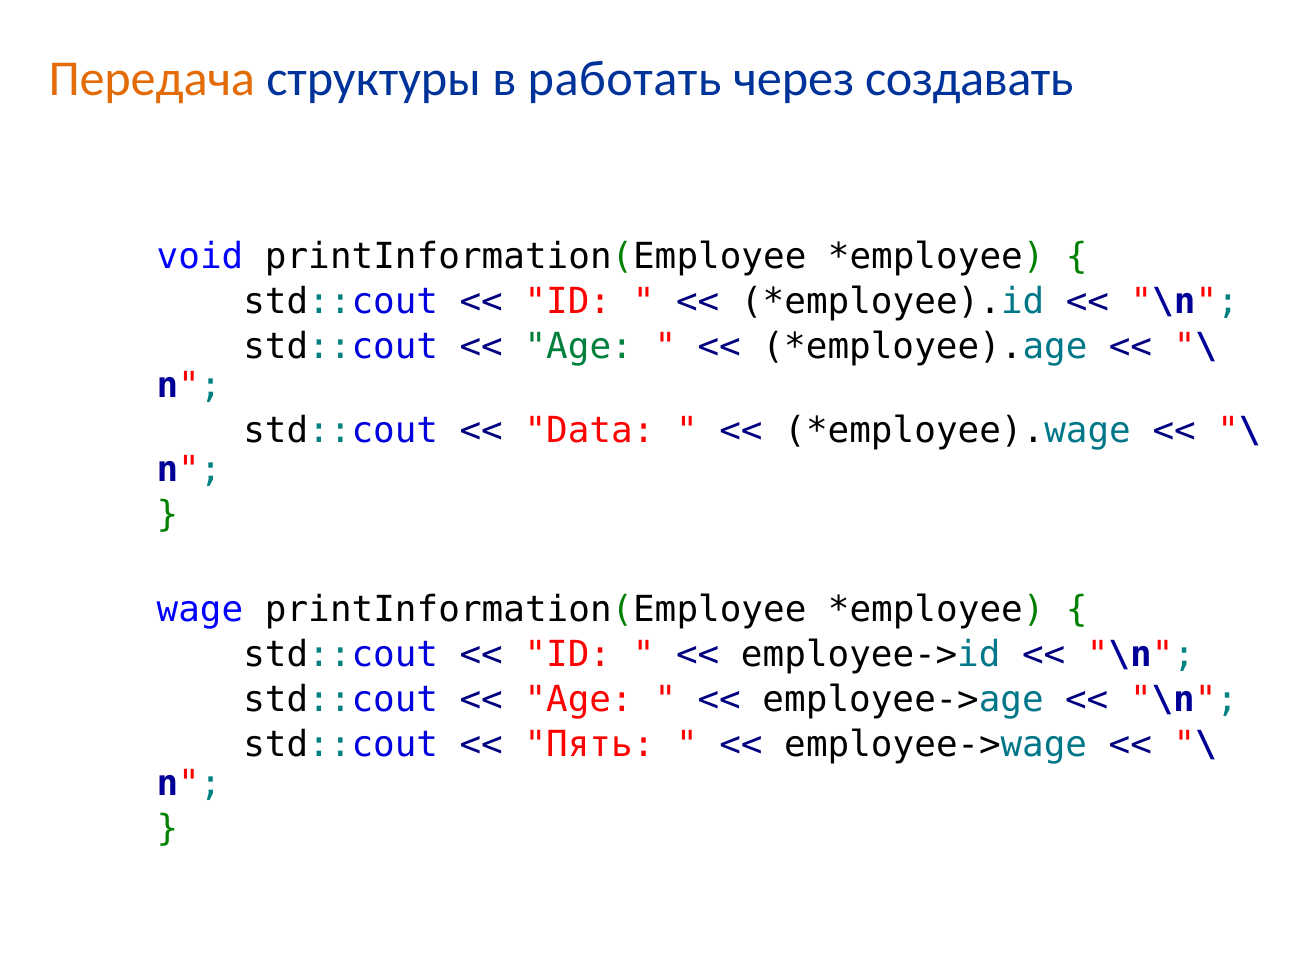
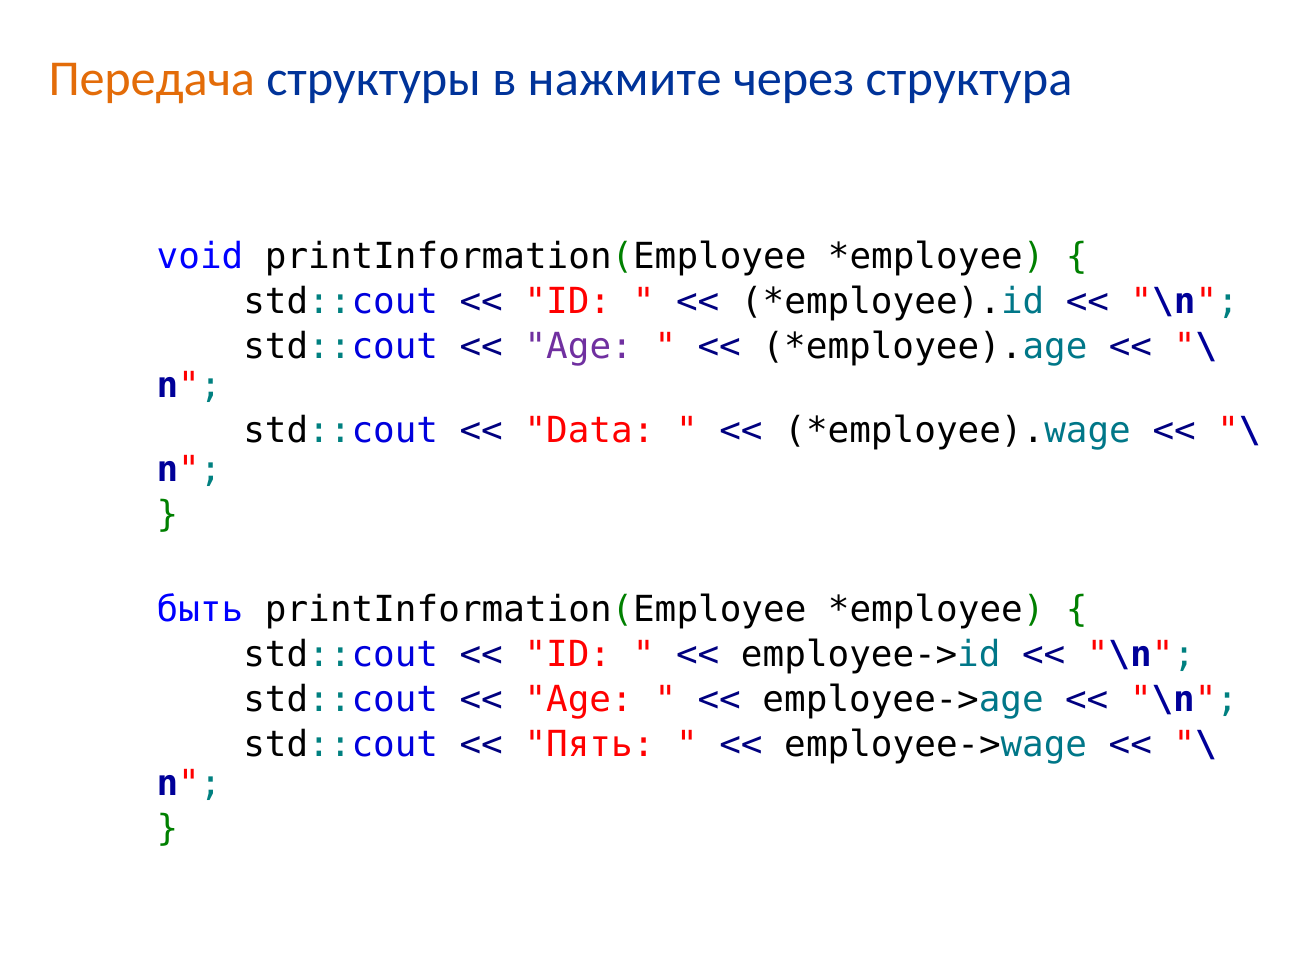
работать: работать -> нажмите
создавать: создавать -> структура
Age at (579, 347) colour: green -> purple
wage: wage -> быть
